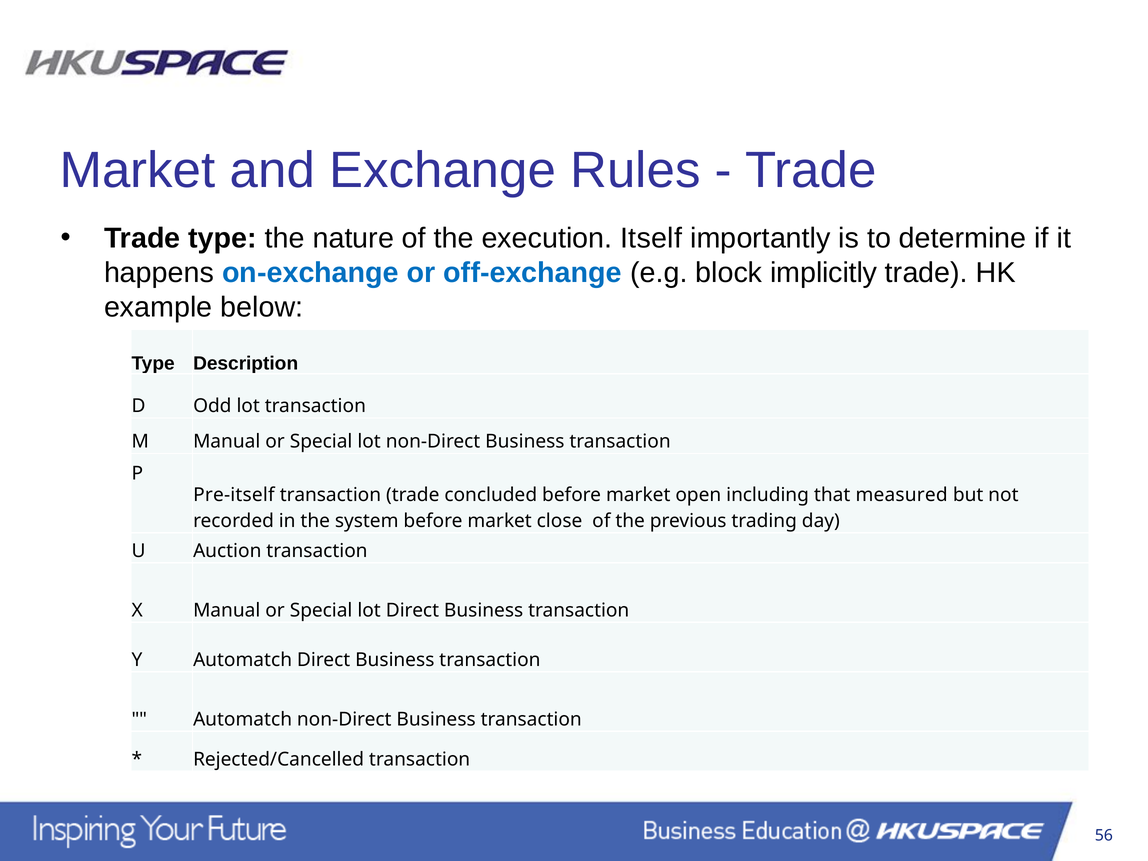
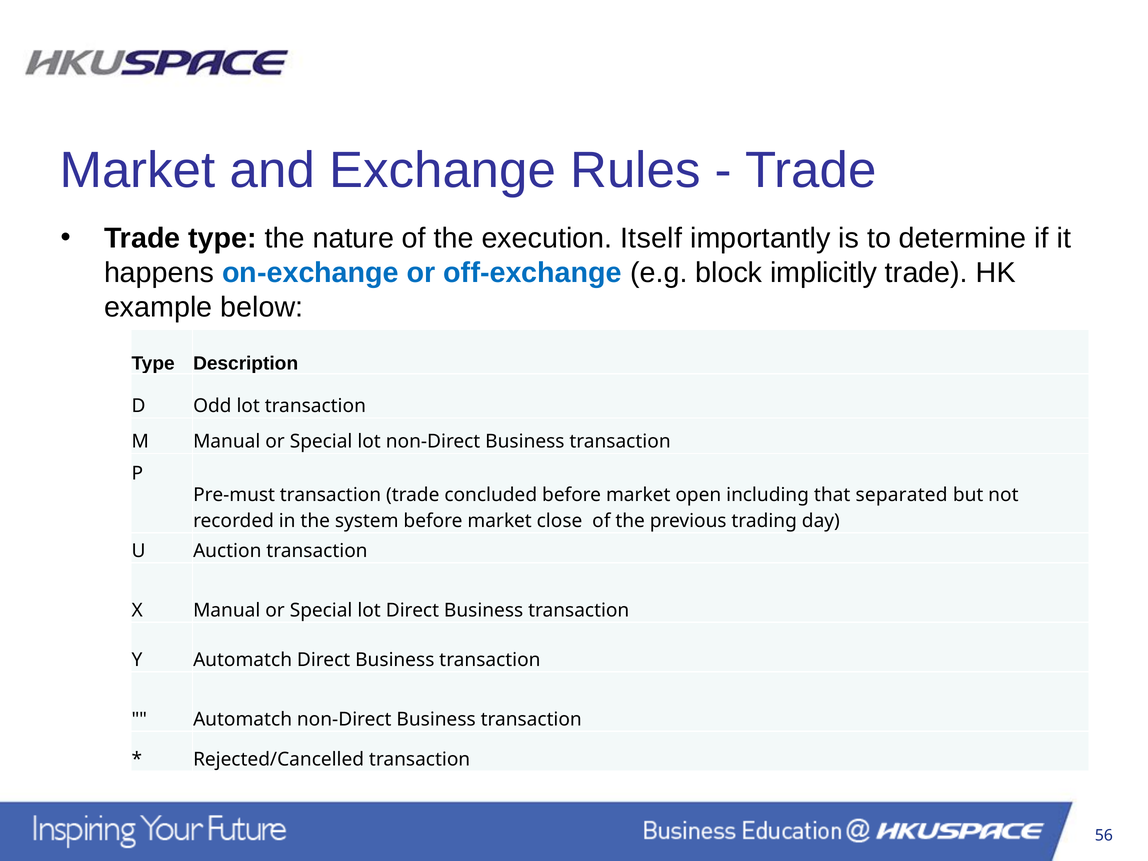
Pre-itself: Pre-itself -> Pre-must
measured: measured -> separated
